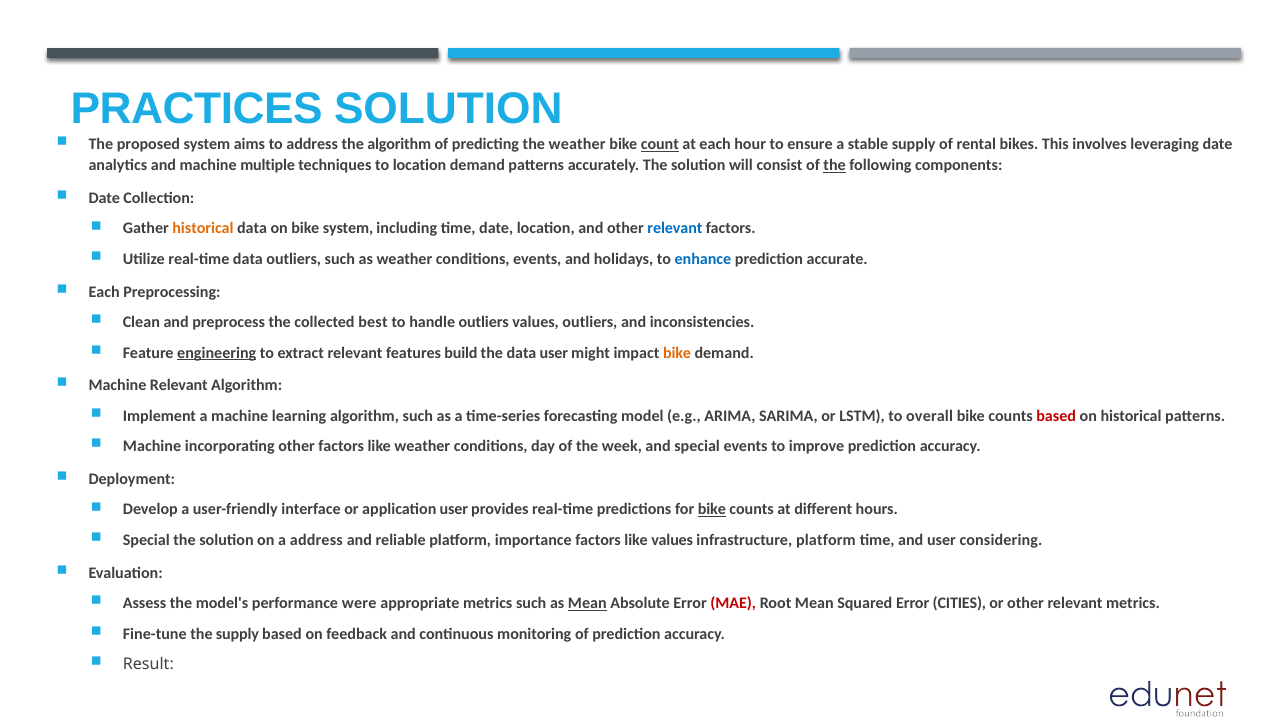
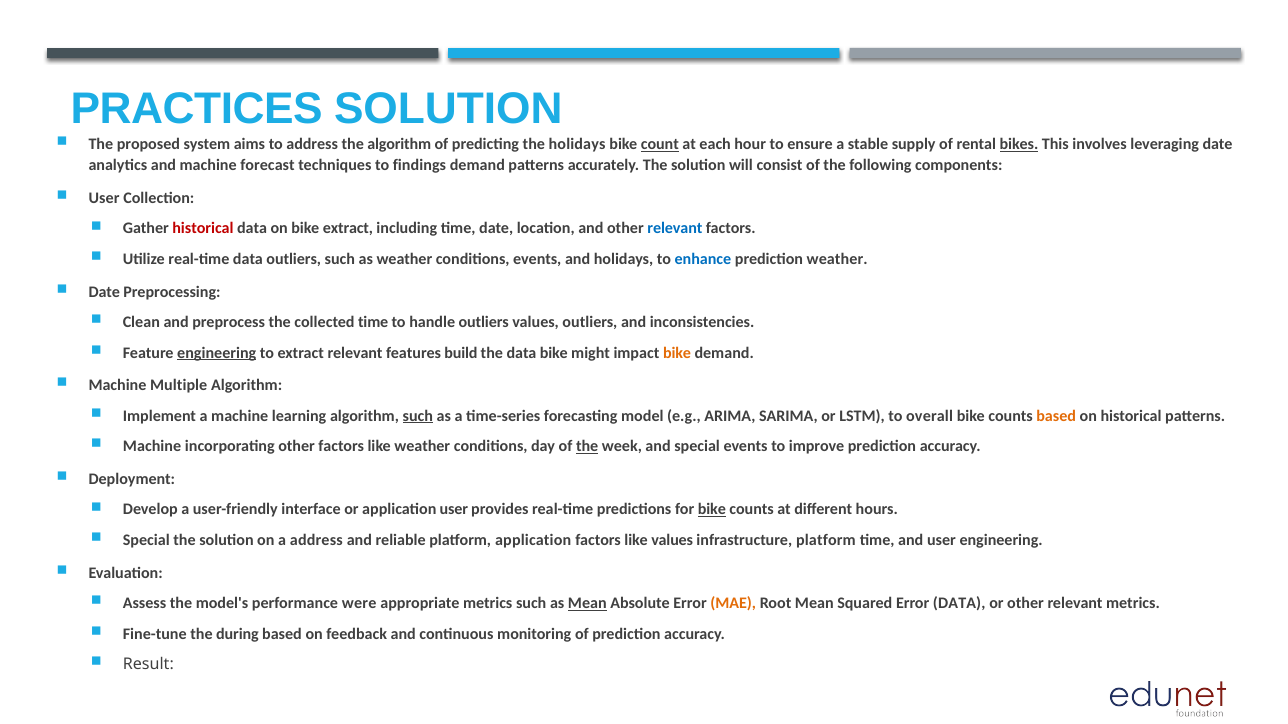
the weather: weather -> holidays
bikes underline: none -> present
multiple: multiple -> forecast
to location: location -> findings
the at (835, 166) underline: present -> none
Date at (104, 198): Date -> User
historical at (203, 229) colour: orange -> red
bike system: system -> extract
prediction accurate: accurate -> weather
Each at (104, 292): Each -> Date
collected best: best -> time
data user: user -> bike
Machine Relevant: Relevant -> Multiple
such at (418, 416) underline: none -> present
based at (1056, 416) colour: red -> orange
the at (587, 447) underline: none -> present
platform importance: importance -> application
user considering: considering -> engineering
MAE colour: red -> orange
Error CITIES: CITIES -> DATA
the supply: supply -> during
